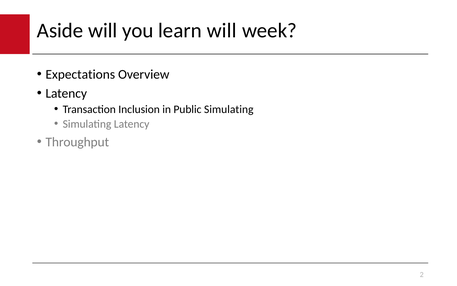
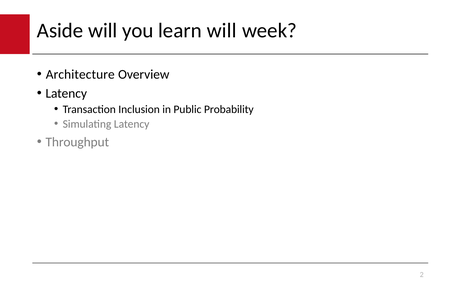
Expectations: Expectations -> Architecture
Public Simulating: Simulating -> Probability
